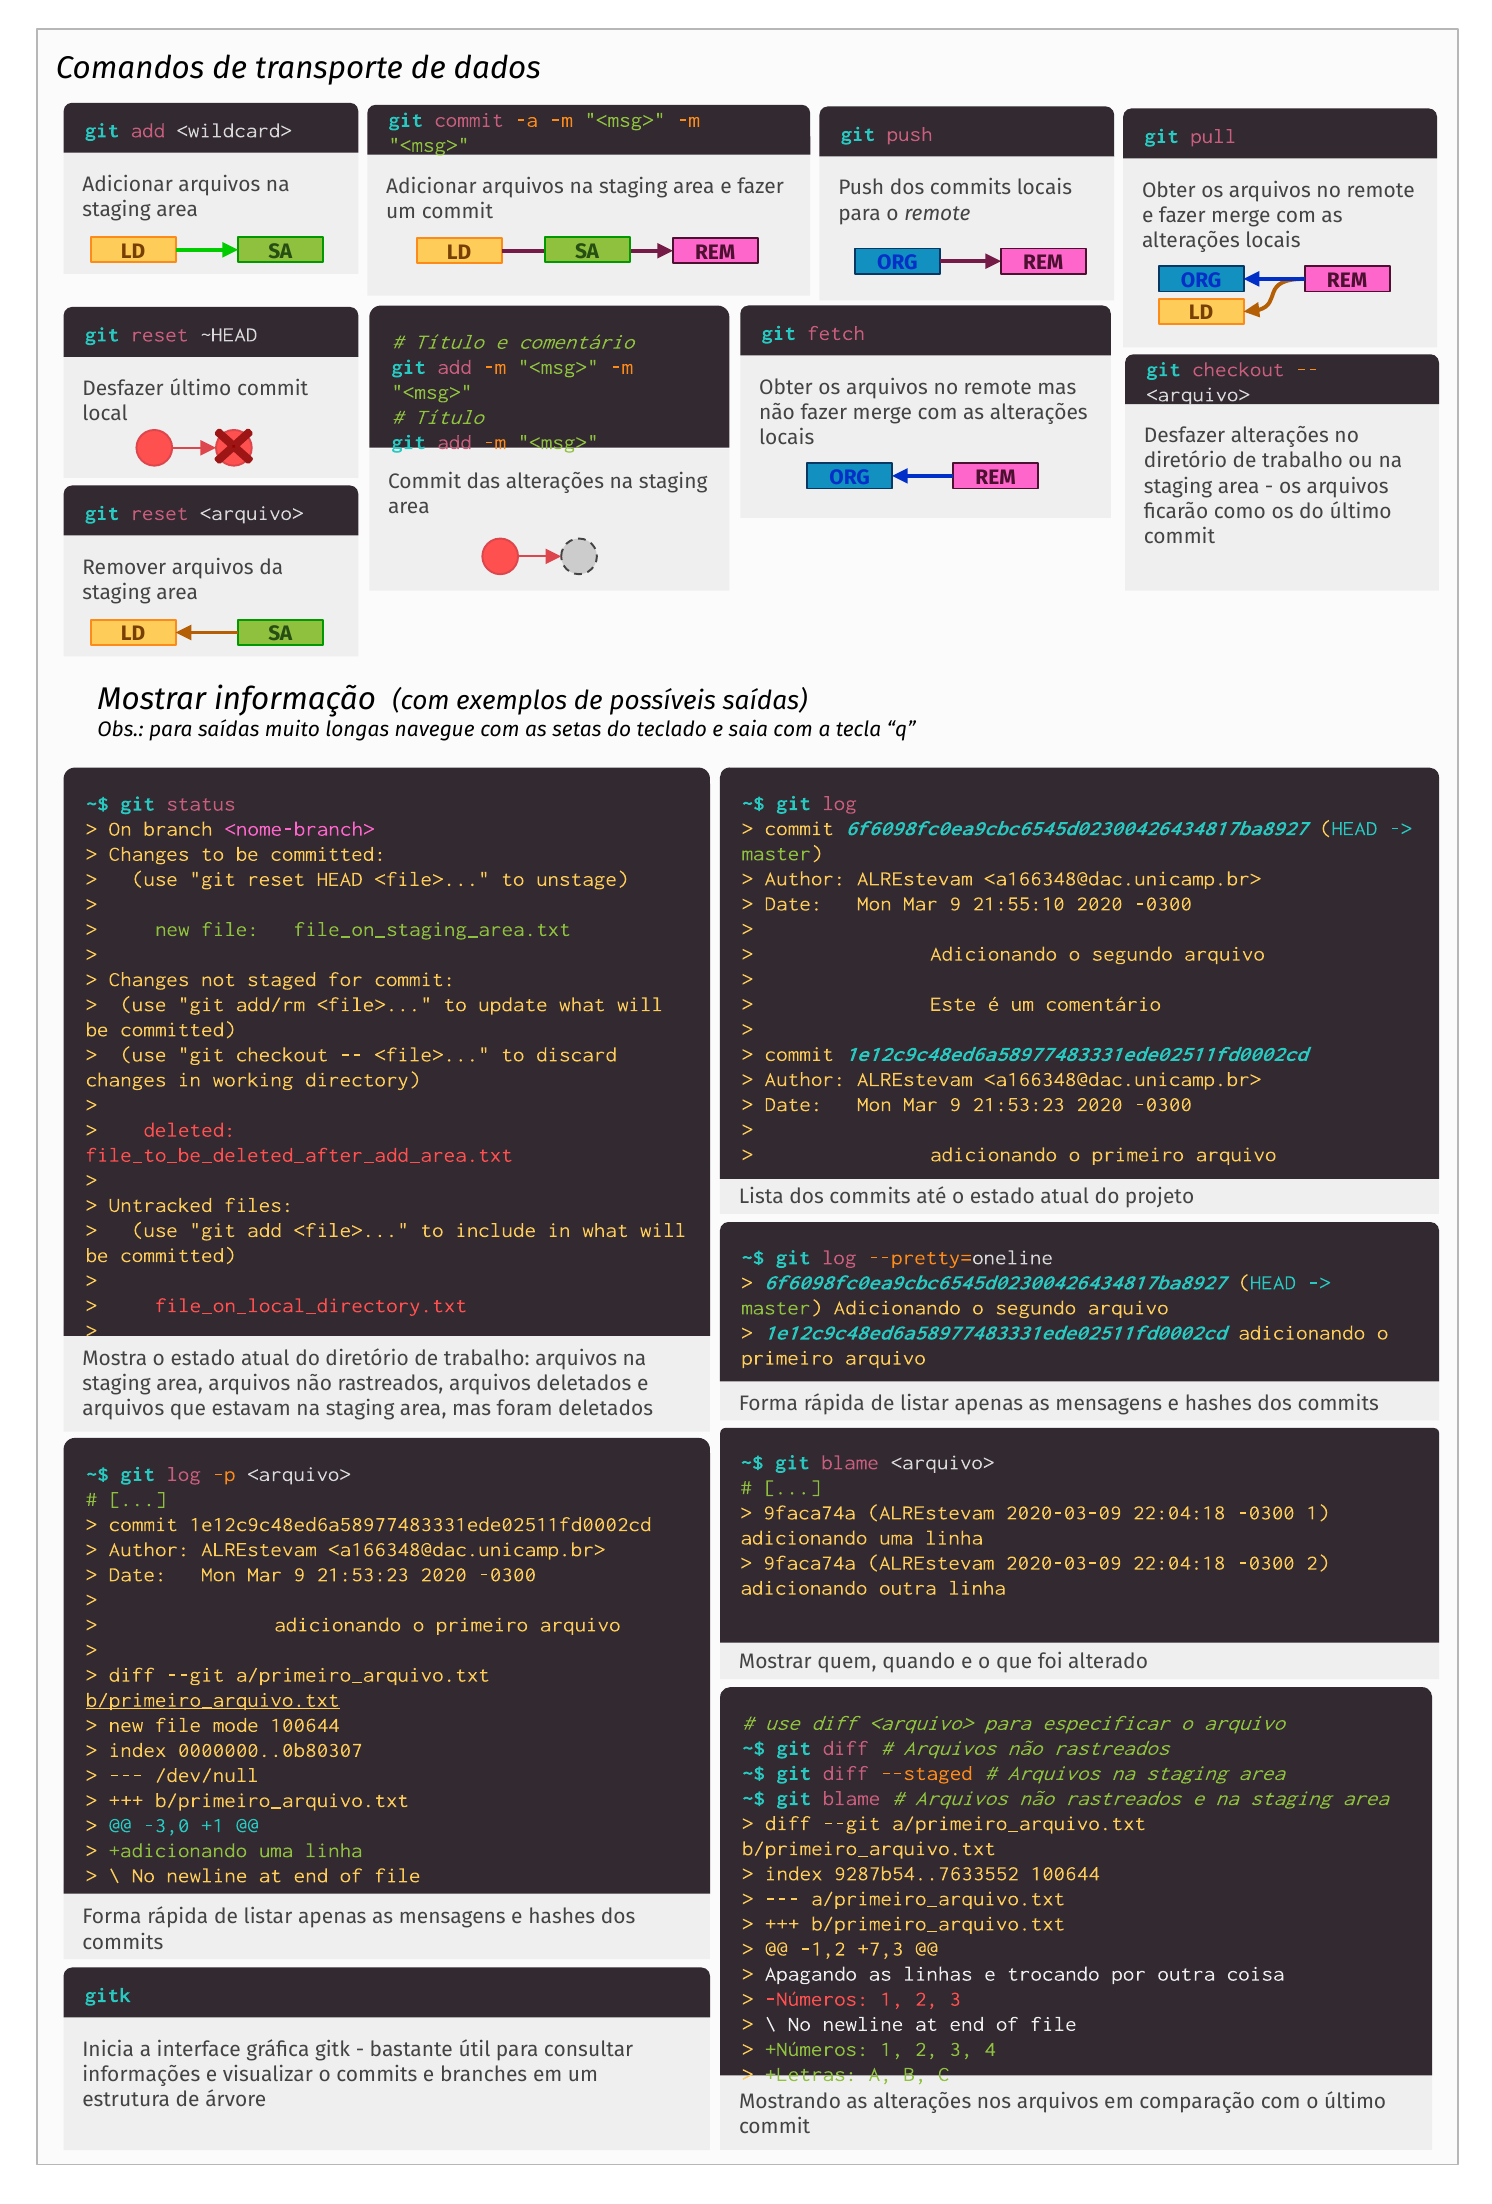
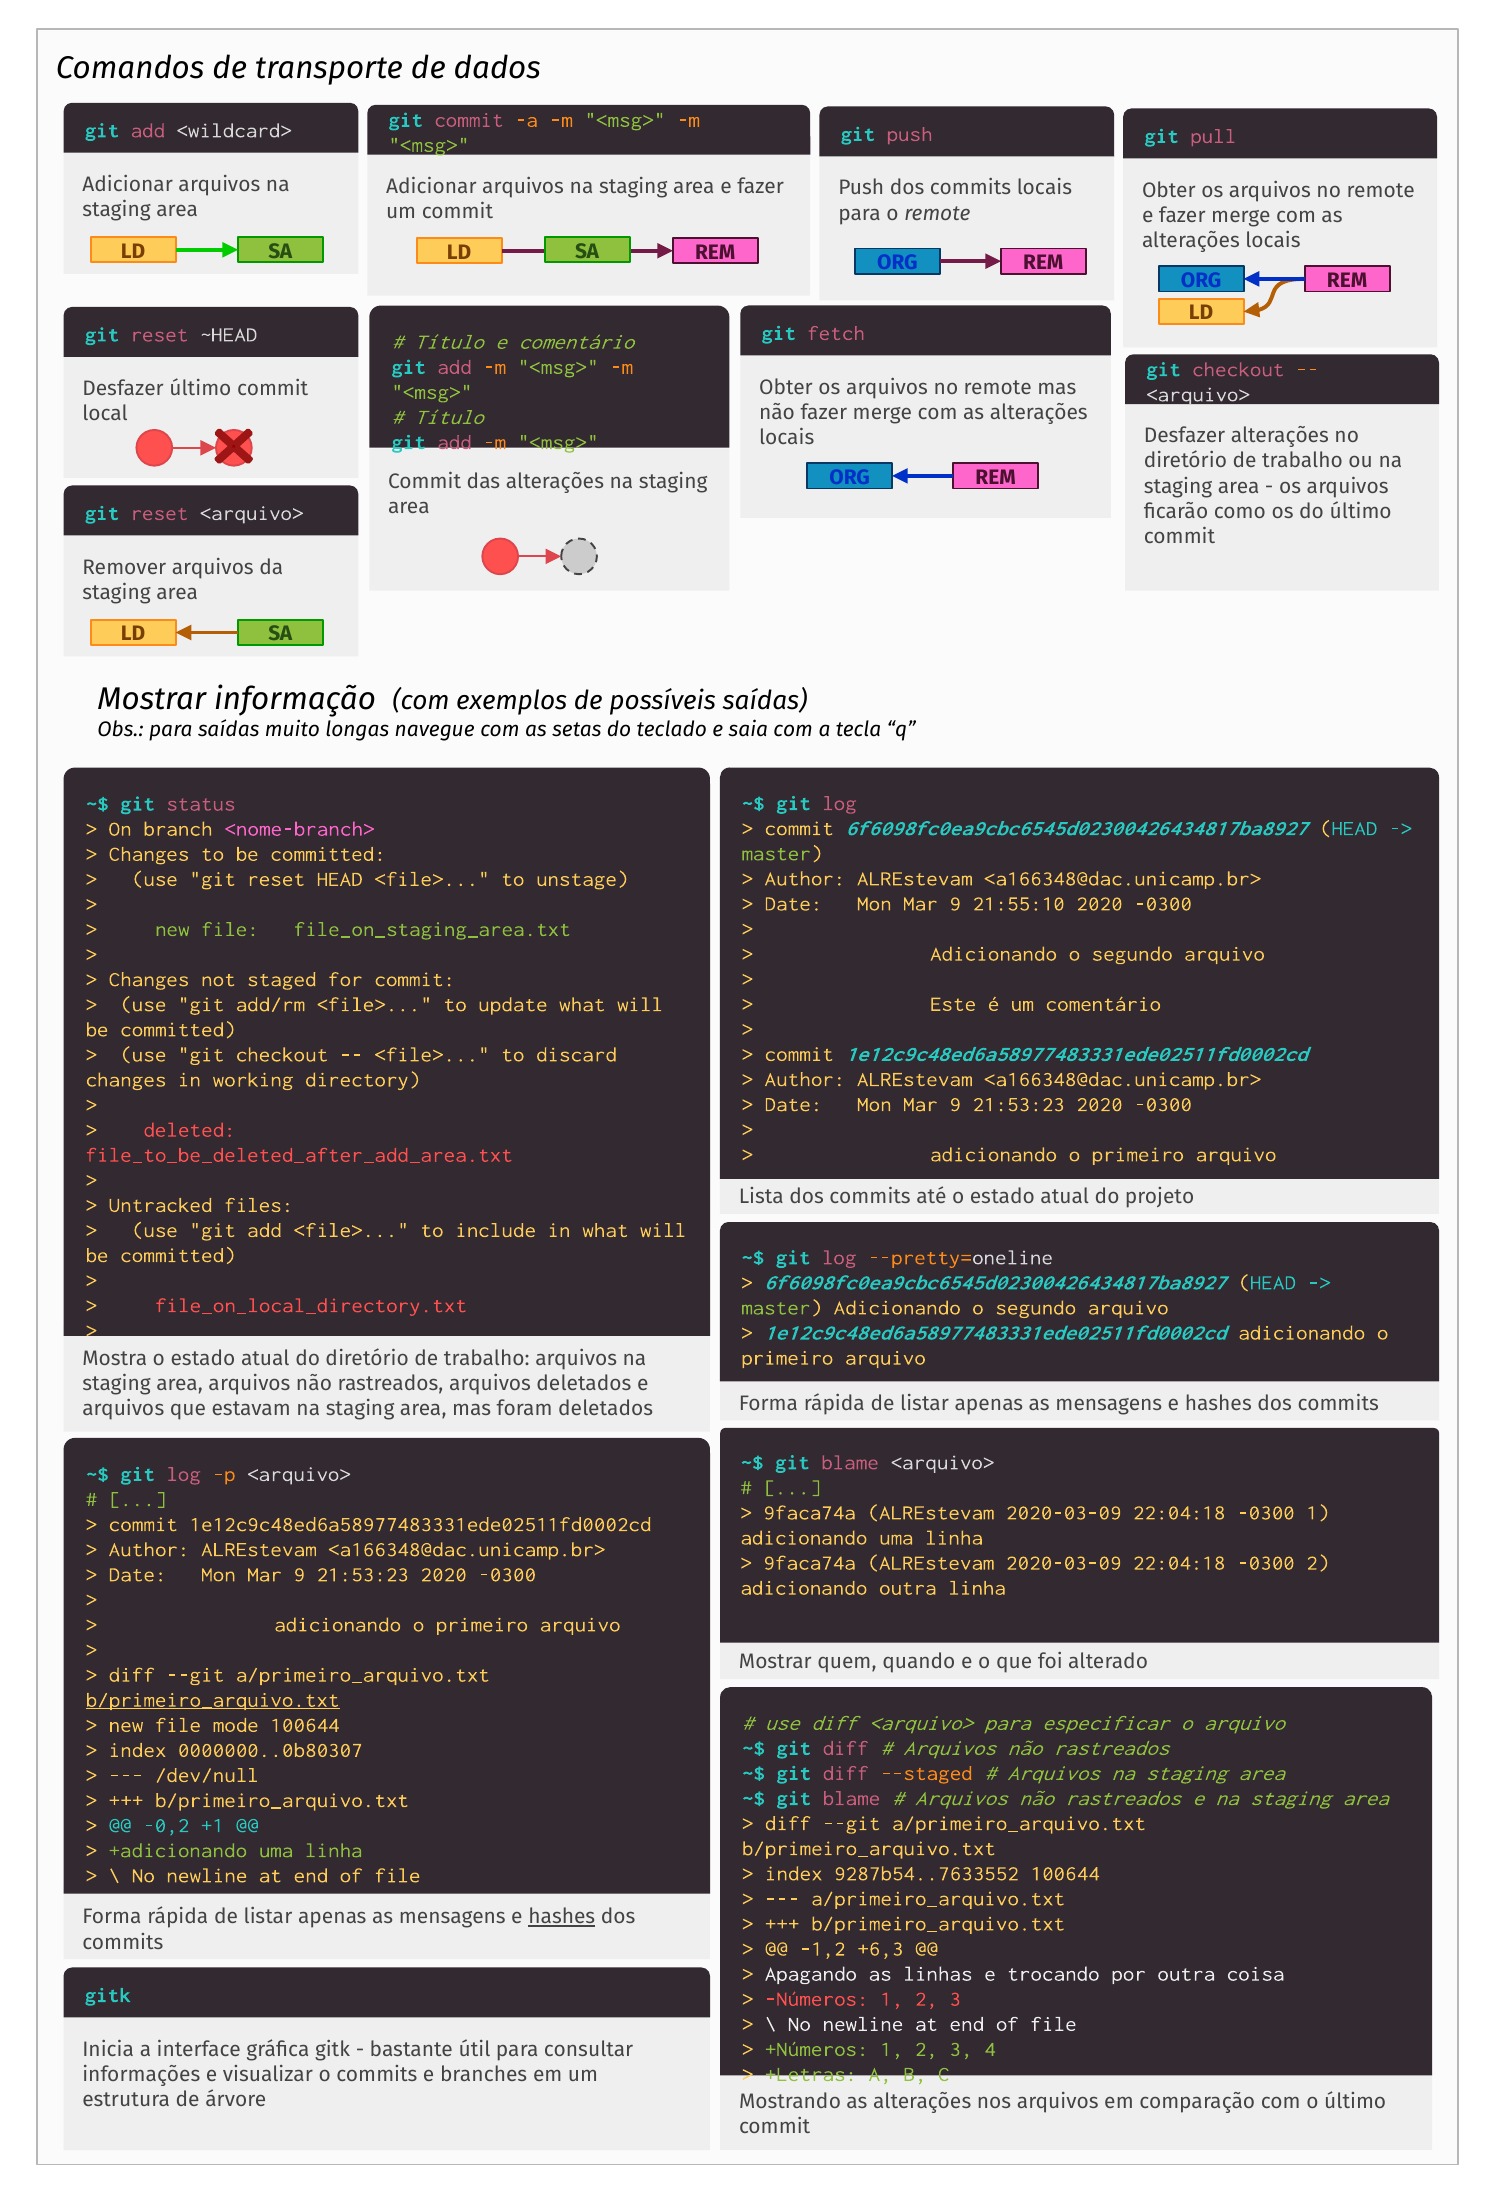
-3,0: -3,0 -> -0,2
hashes at (562, 1918) underline: none -> present
+7,3: +7,3 -> +6,3
